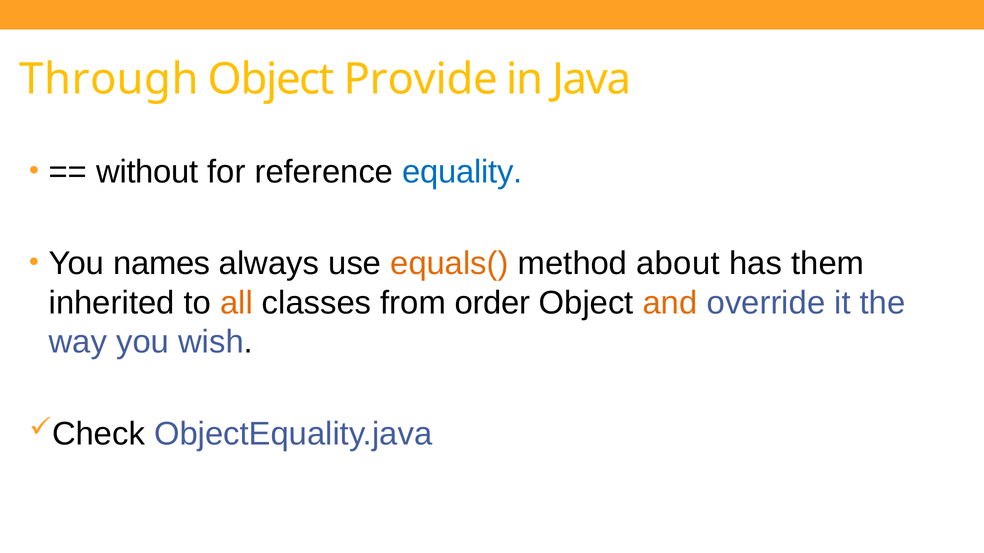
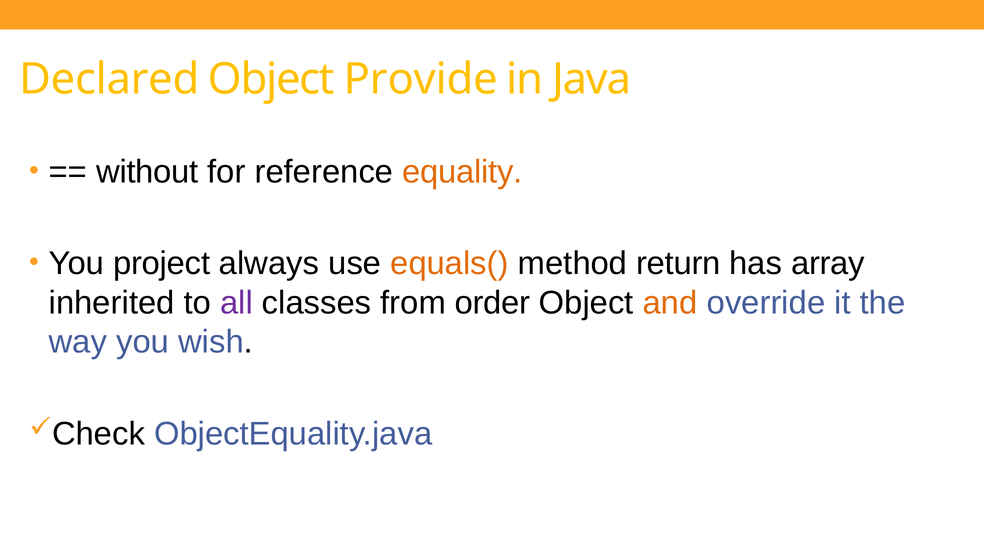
Through: Through -> Declared
equality colour: blue -> orange
names: names -> project
about: about -> return
them: them -> array
all colour: orange -> purple
